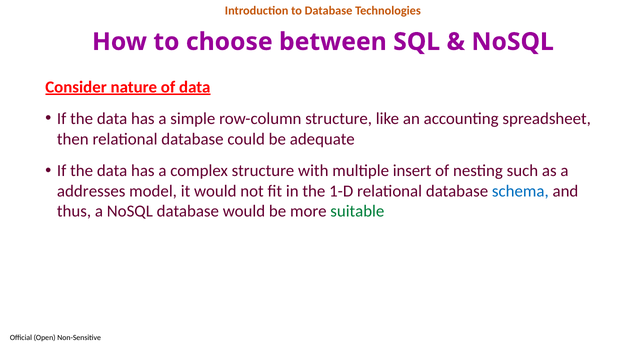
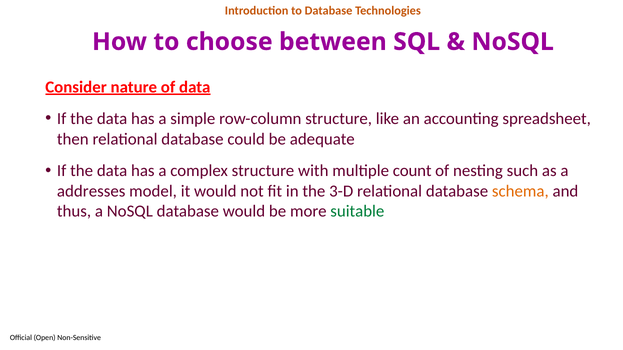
insert: insert -> count
1-D: 1-D -> 3-D
schema colour: blue -> orange
